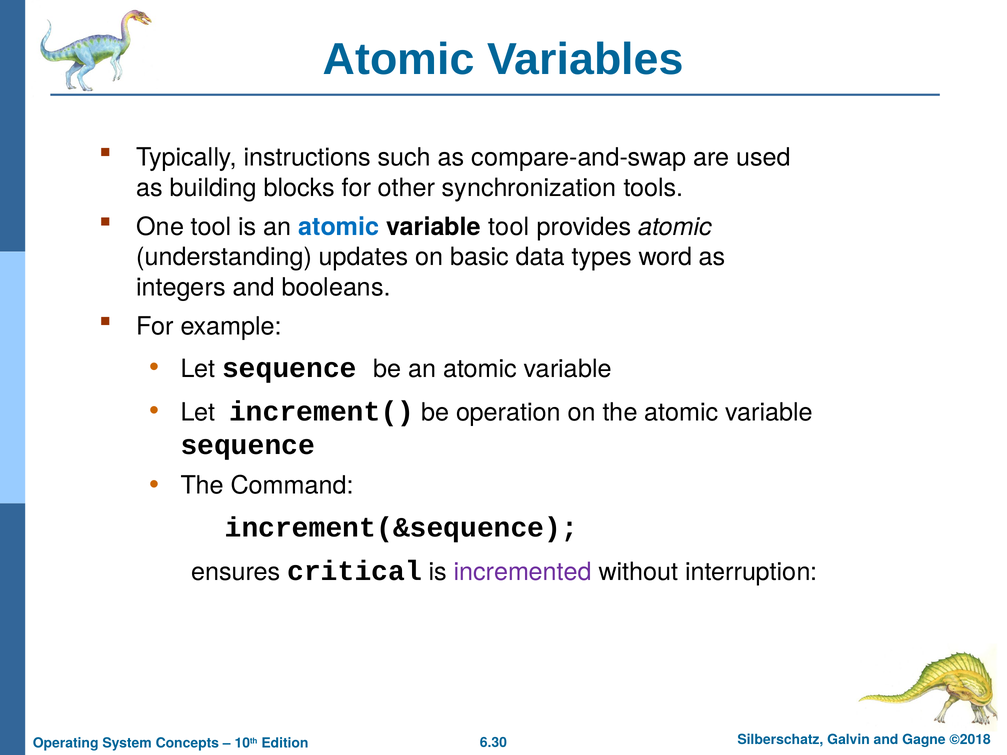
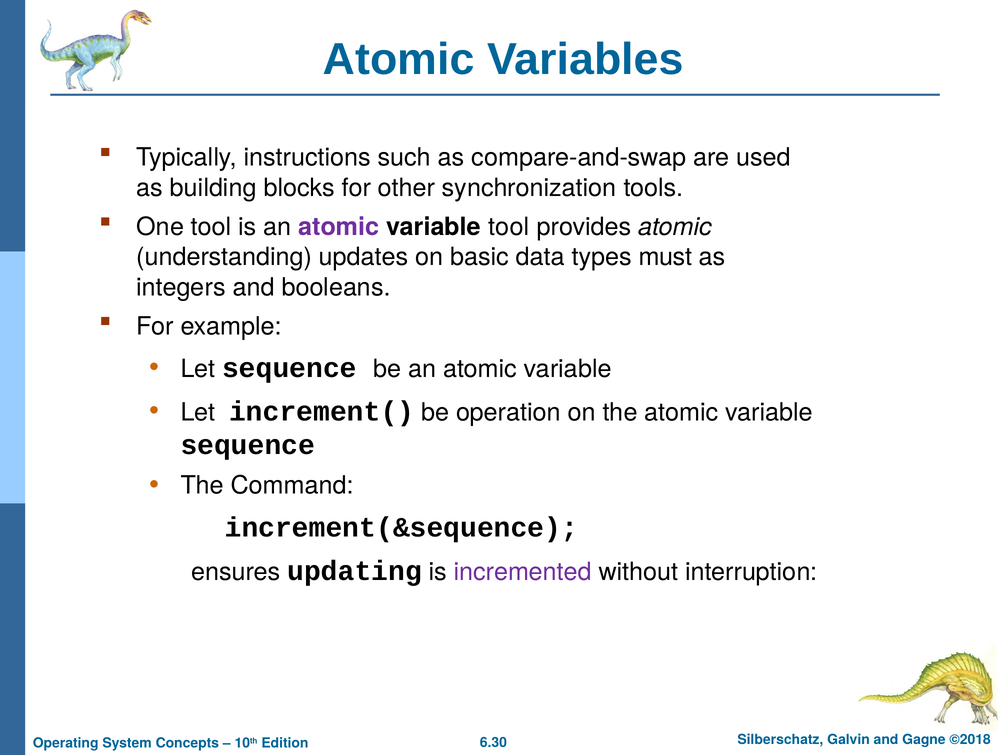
atomic at (339, 227) colour: blue -> purple
word: word -> must
critical: critical -> updating
